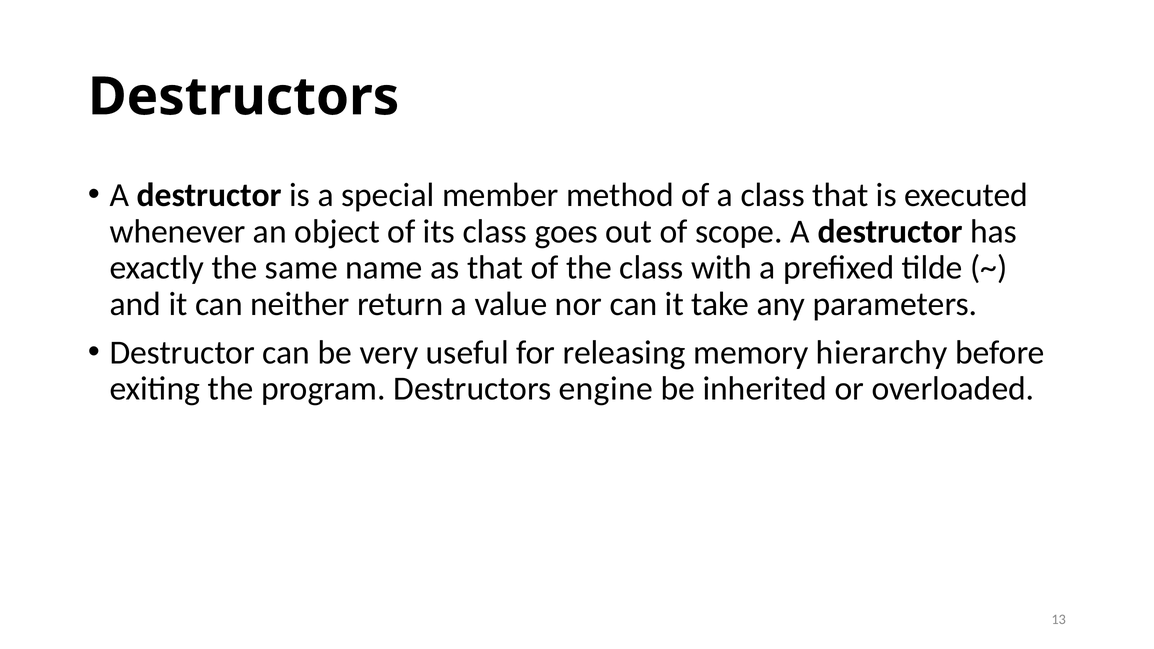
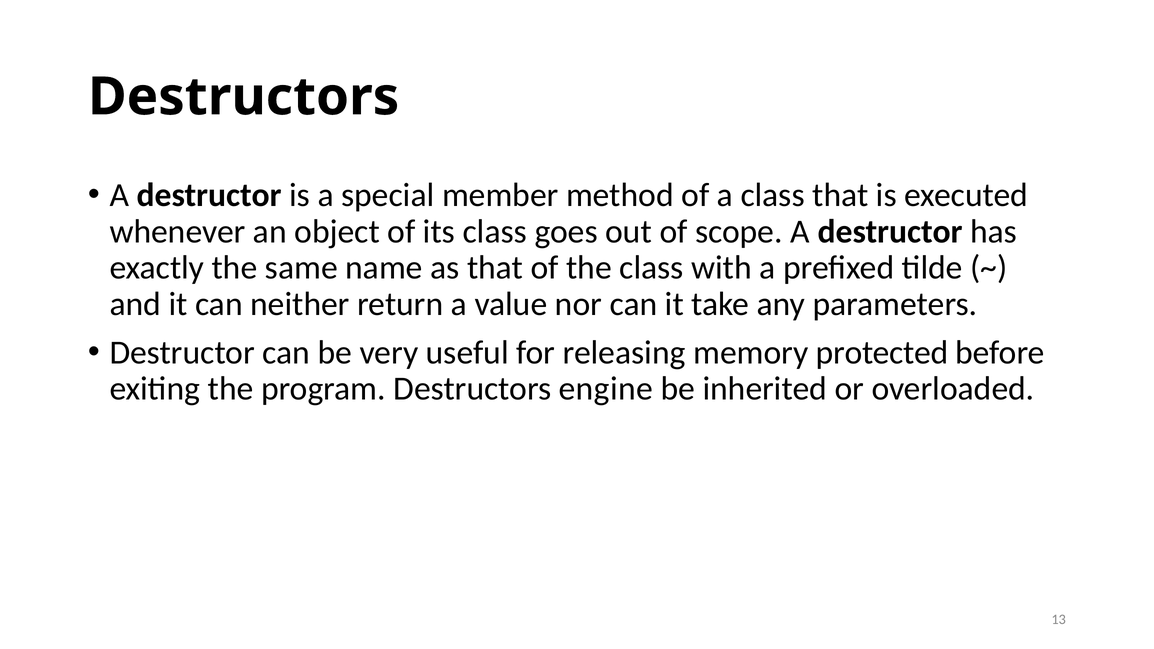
hierarchy: hierarchy -> protected
